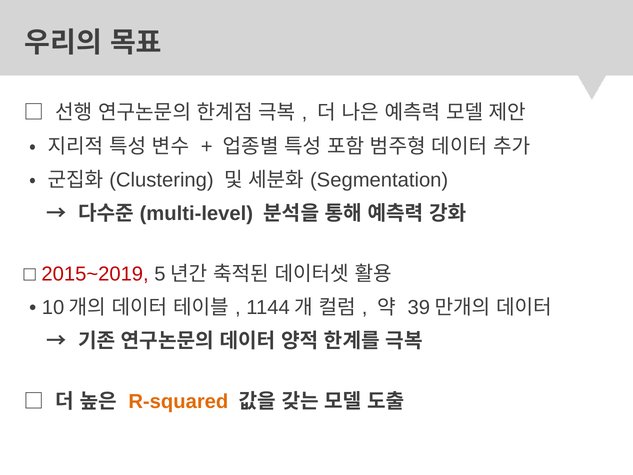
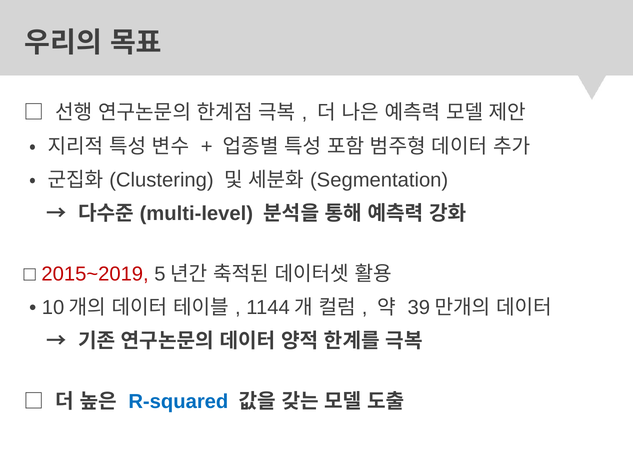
R-squared colour: orange -> blue
